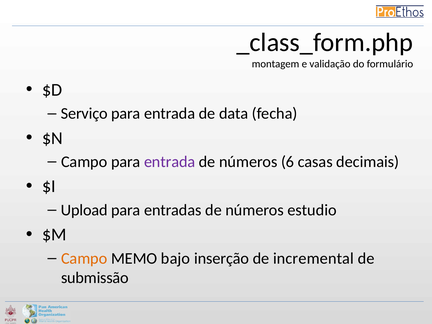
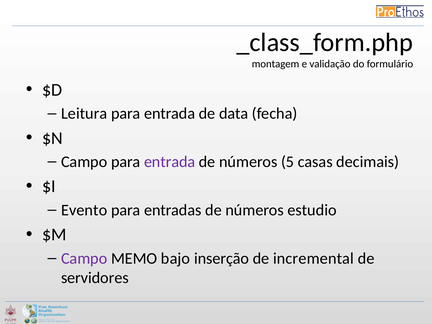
Serviço: Serviço -> Leitura
6: 6 -> 5
Upload: Upload -> Evento
Campo at (84, 258) colour: orange -> purple
submissão: submissão -> servidores
